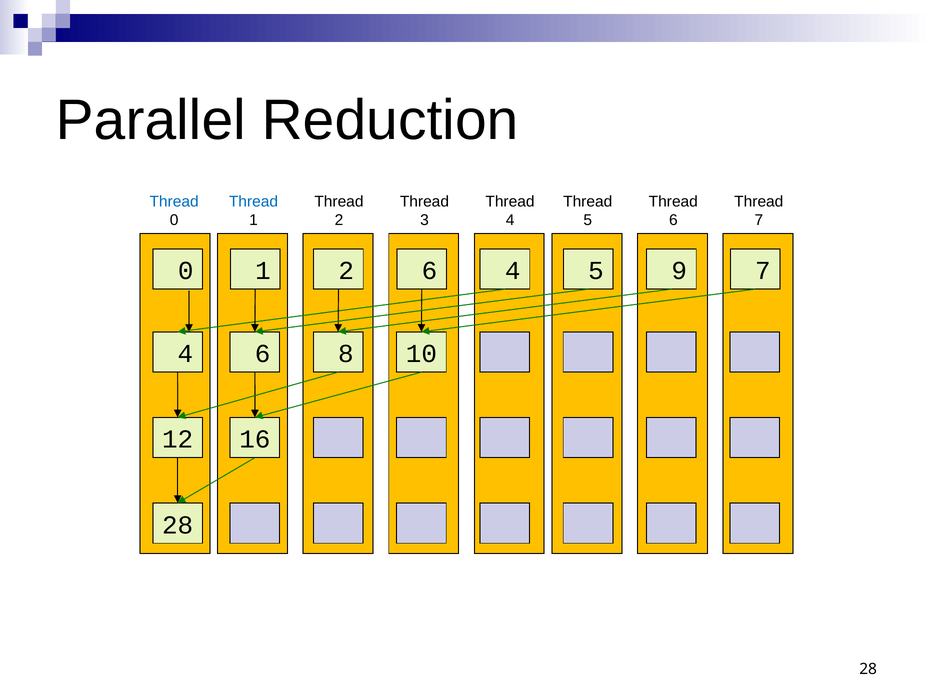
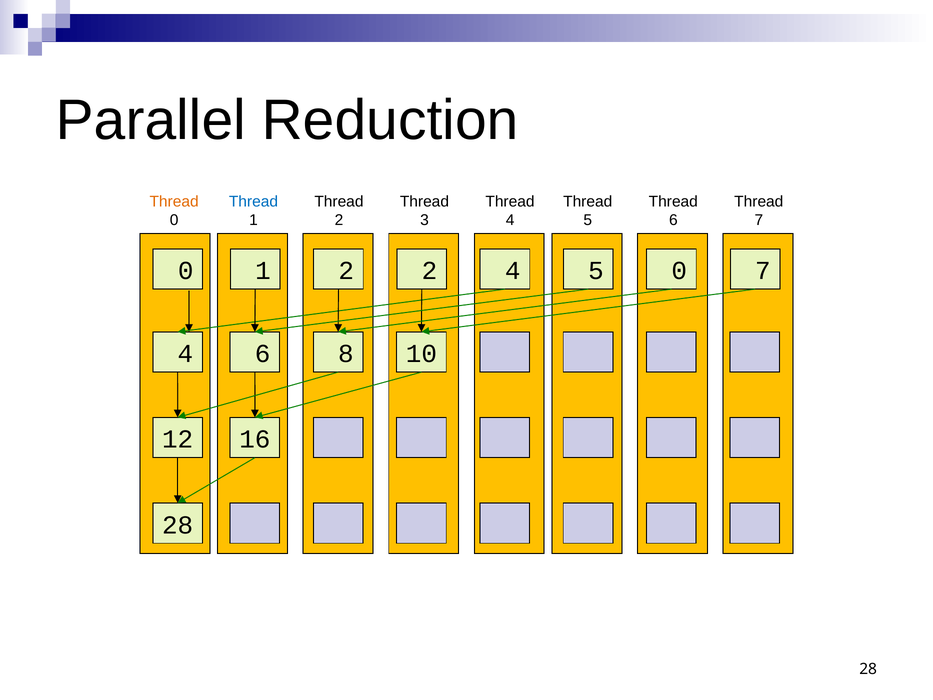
Thread at (174, 202) colour: blue -> orange
2 6: 6 -> 2
4 9: 9 -> 0
